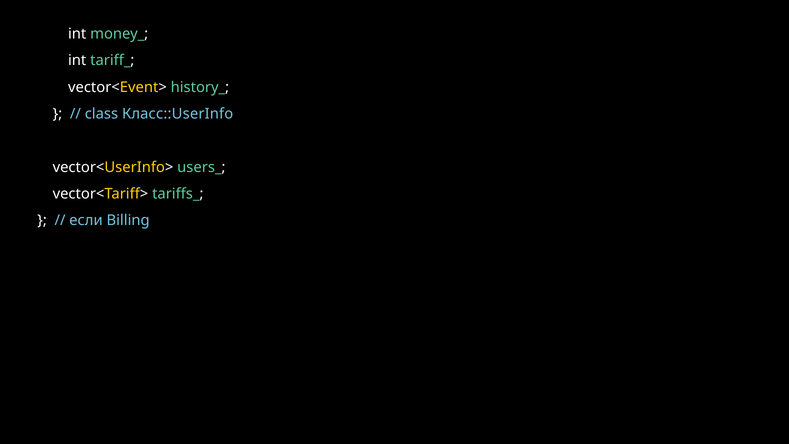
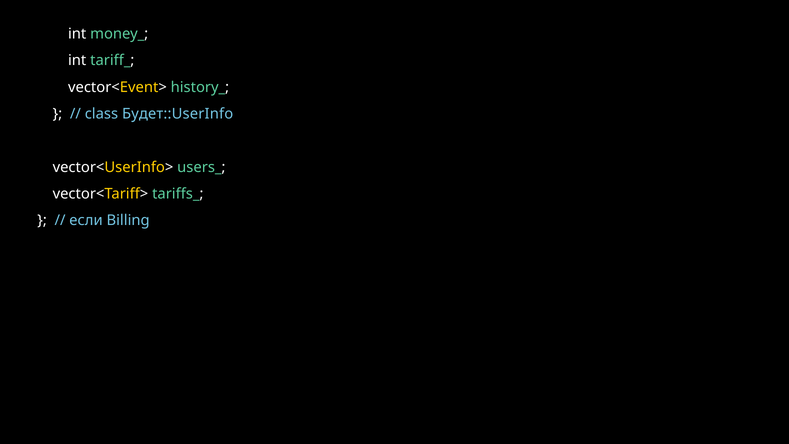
Класс::UserInfo: Класс::UserInfo -> Будет::UserInfo
